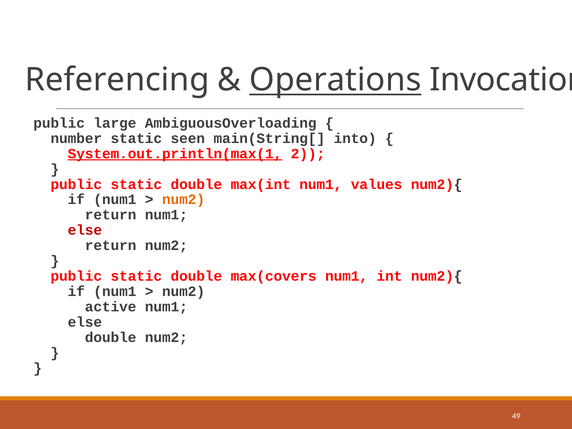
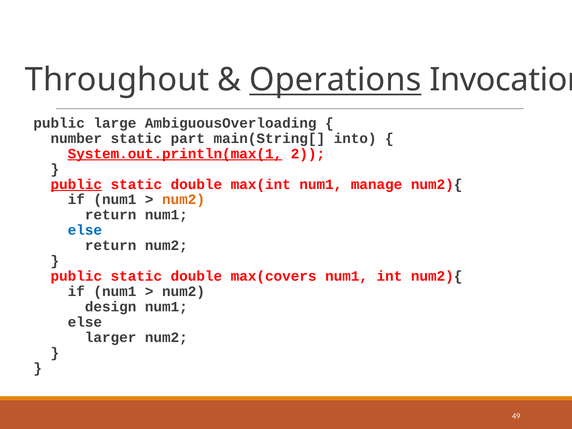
Referencing: Referencing -> Throughout
seen: seen -> part
public at (76, 184) underline: none -> present
values: values -> manage
else at (85, 230) colour: red -> blue
active: active -> design
double at (111, 337): double -> larger
